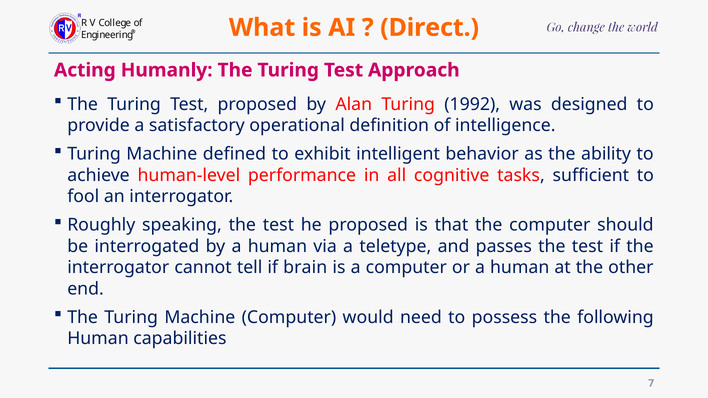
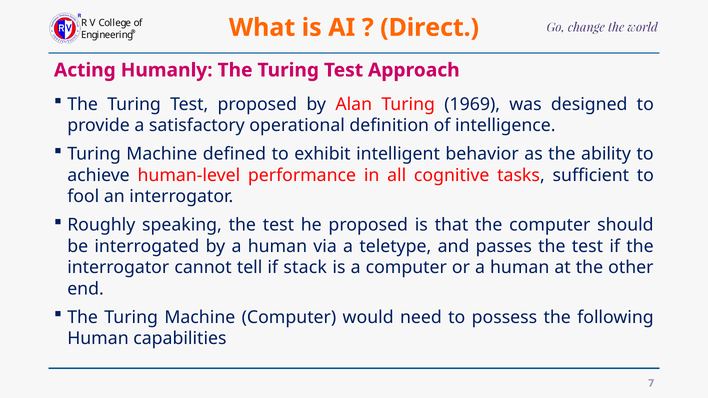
1992: 1992 -> 1969
brain: brain -> stack
